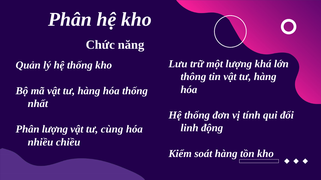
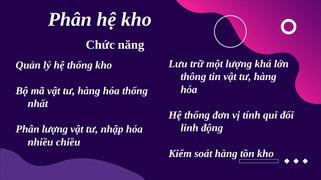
cùng: cùng -> nhập
